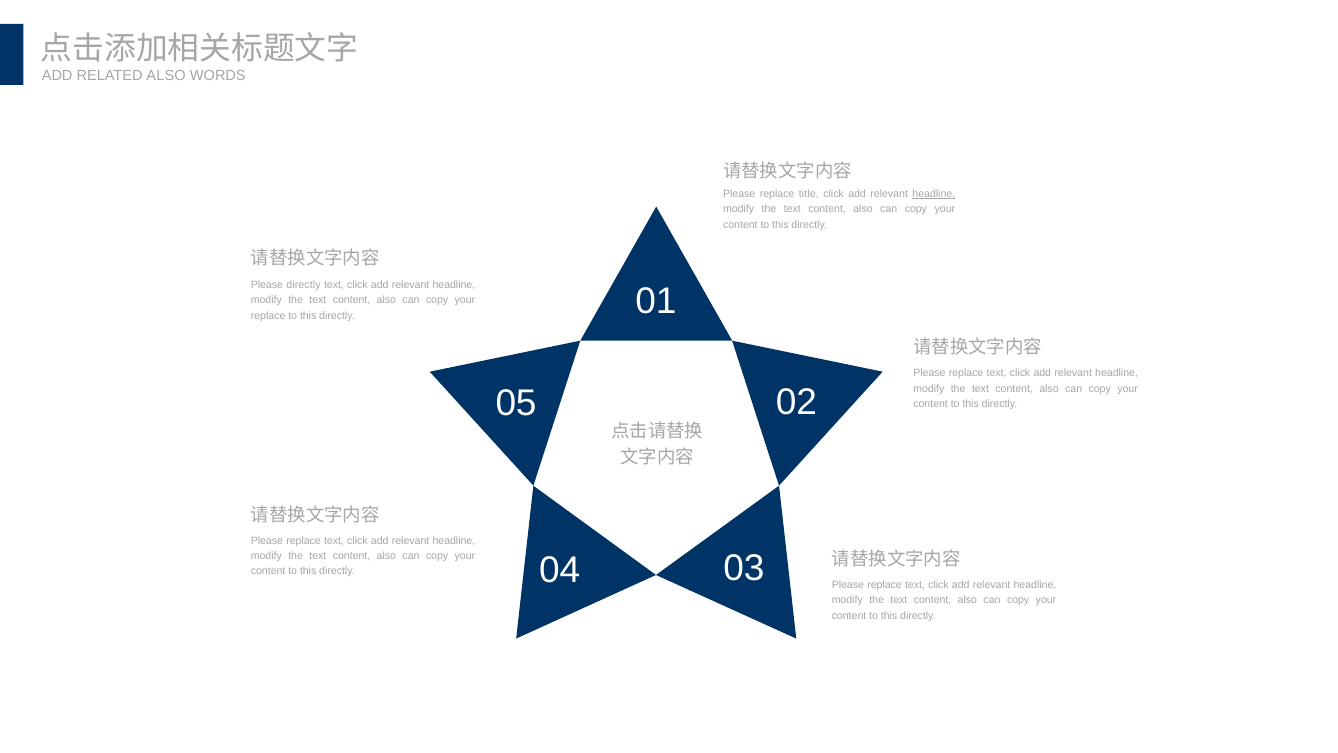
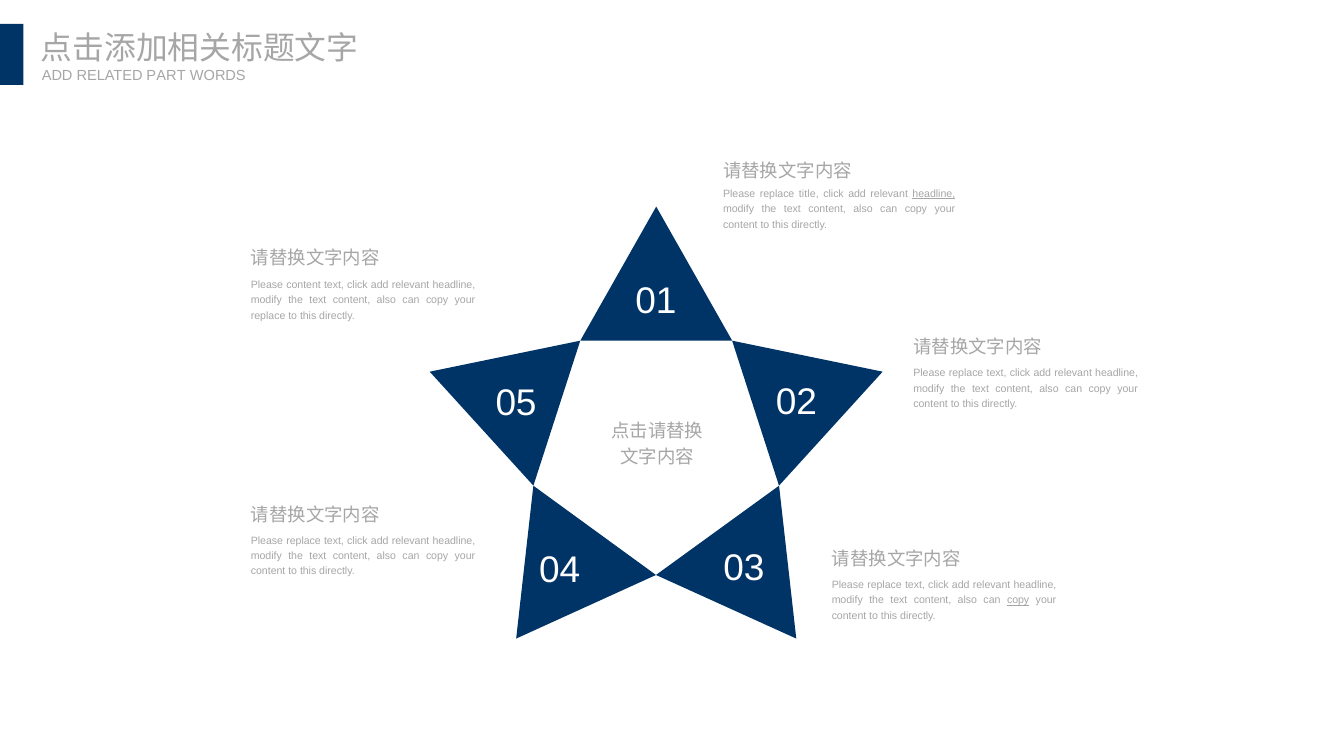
RELATED ALSO: ALSO -> PART
Please directly: directly -> content
copy at (1018, 600) underline: none -> present
